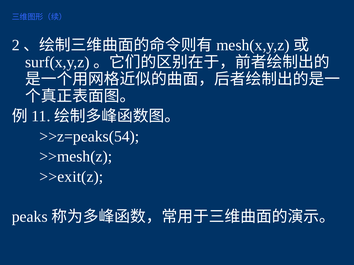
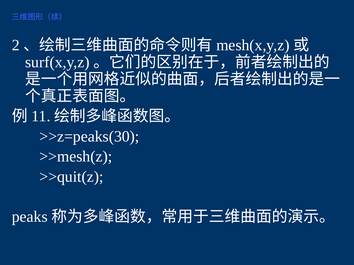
>>z=peaks(54: >>z=peaks(54 -> >>z=peaks(30
>>exit(z: >>exit(z -> >>quit(z
